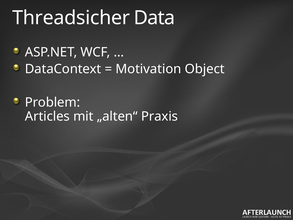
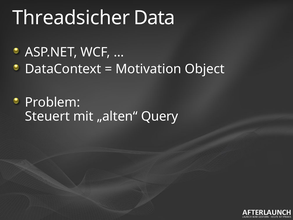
Articles: Articles -> Steuert
Praxis: Praxis -> Query
